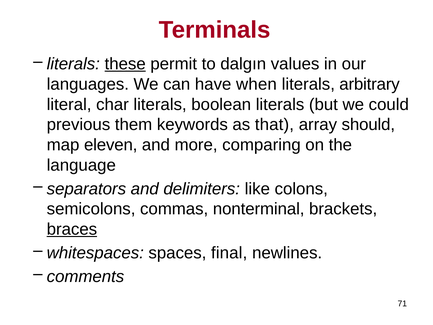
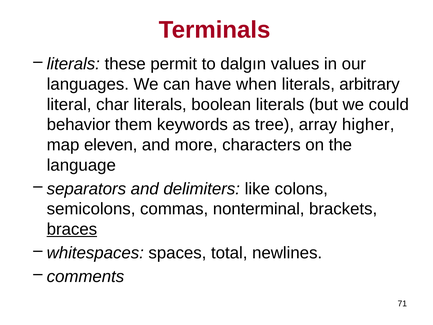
these underline: present -> none
previous: previous -> behavior
that: that -> tree
should: should -> higher
comparing: comparing -> characters
final: final -> total
